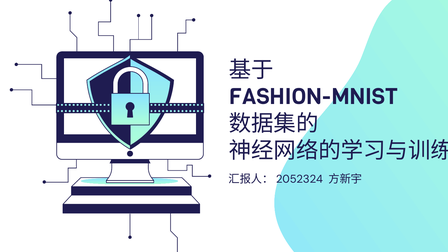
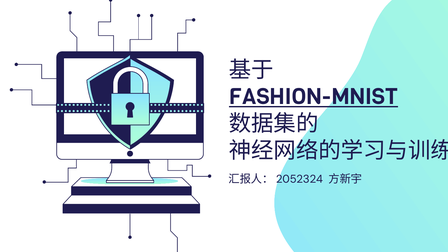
FASHION-MNIST underline: none -> present
